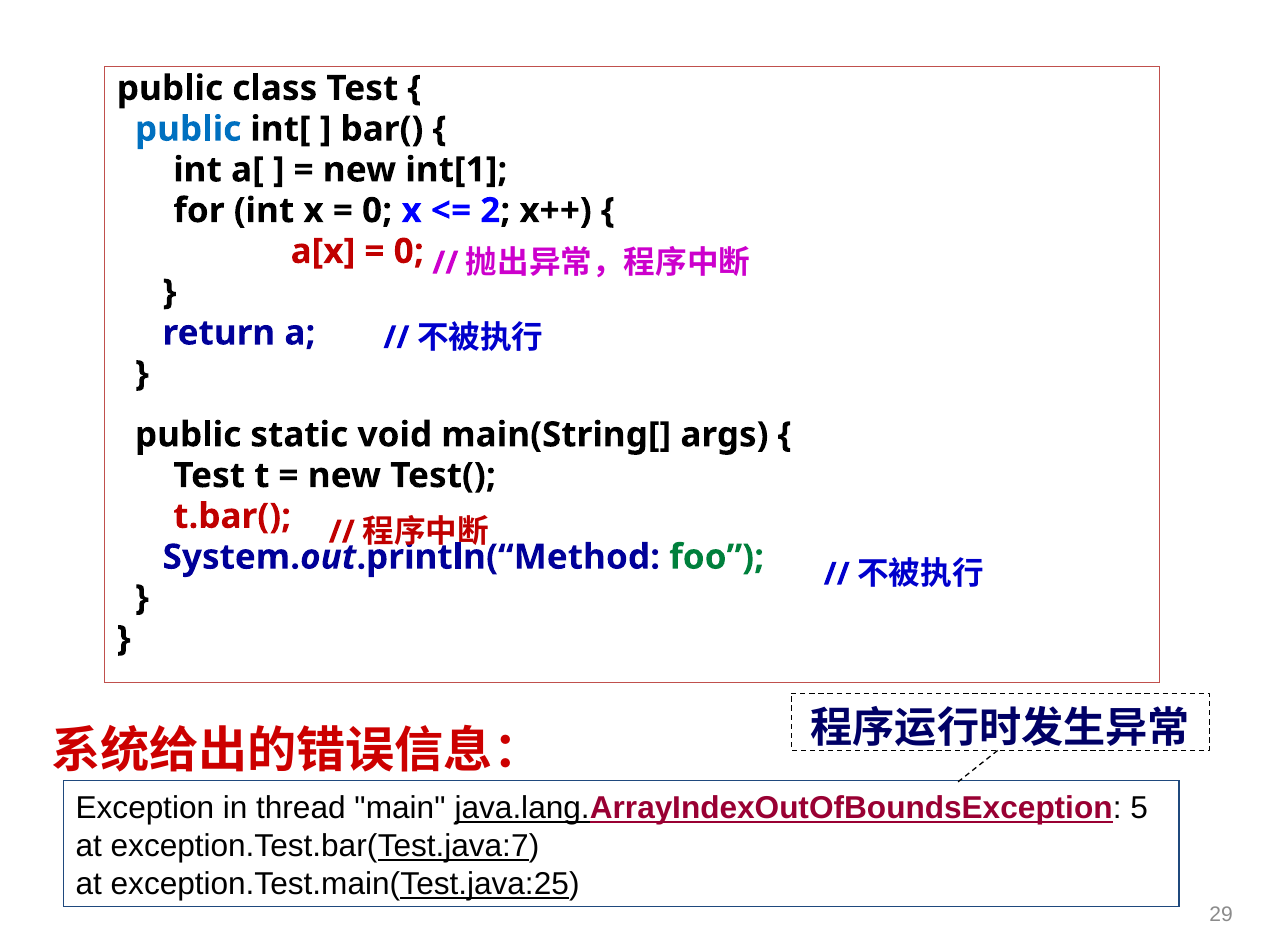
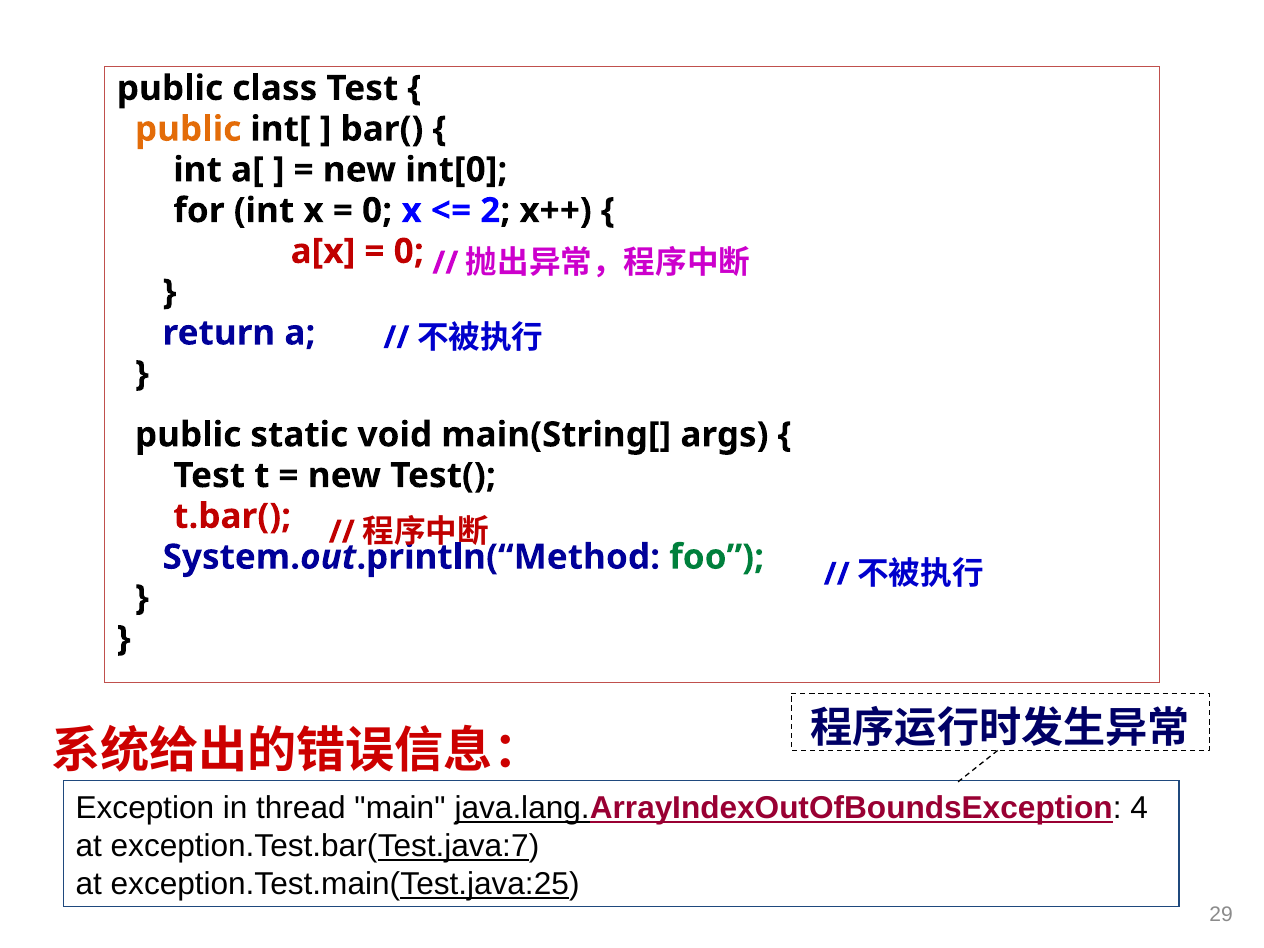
public at (188, 129) colour: blue -> orange
int[1: int[1 -> int[0
5: 5 -> 4
